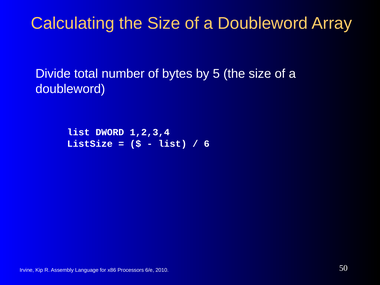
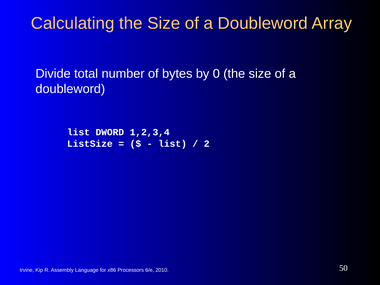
5: 5 -> 0
6: 6 -> 2
